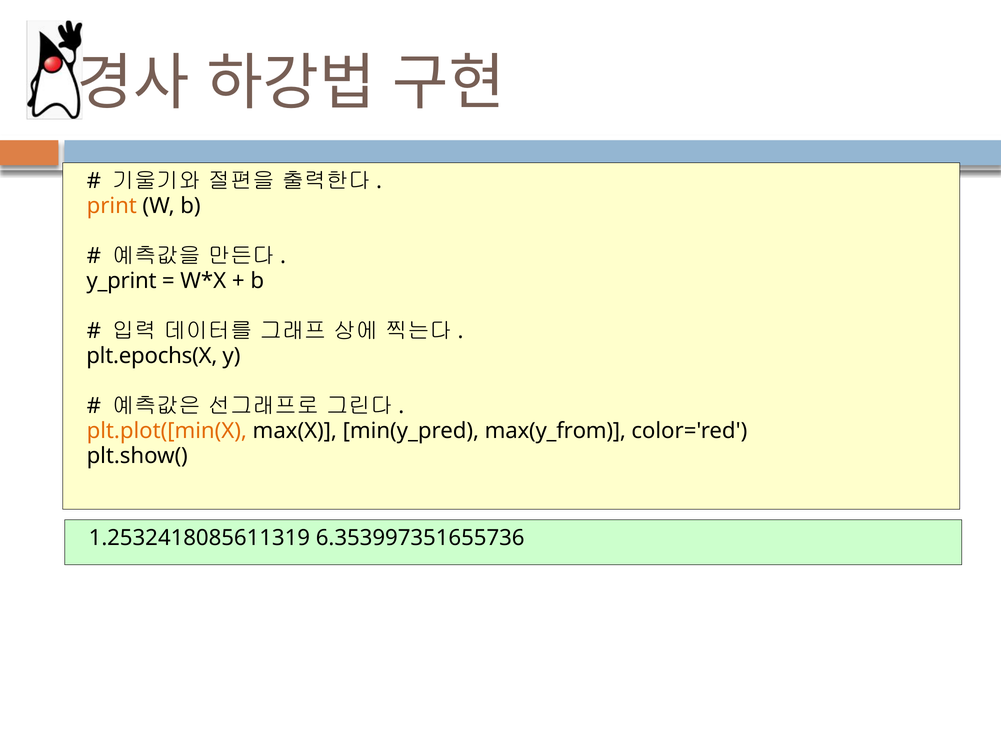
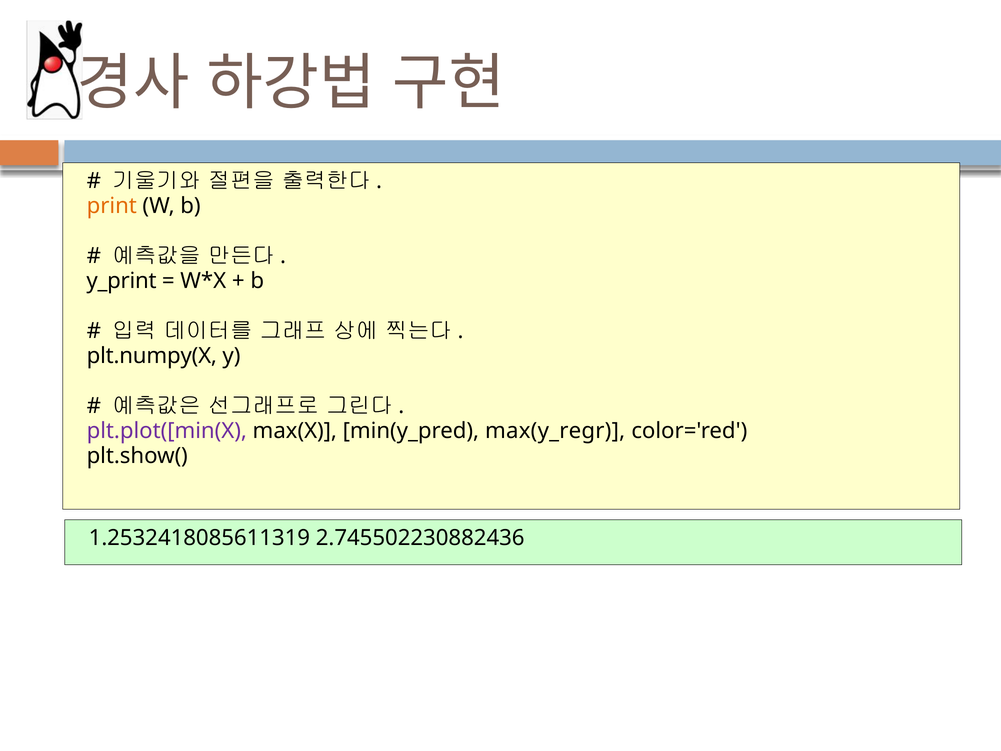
plt.epochs(X: plt.epochs(X -> plt.numpy(X
plt.plot([min(X colour: orange -> purple
max(y_from: max(y_from -> max(y_regr
6.353997351655736: 6.353997351655736 -> 2.745502230882436
